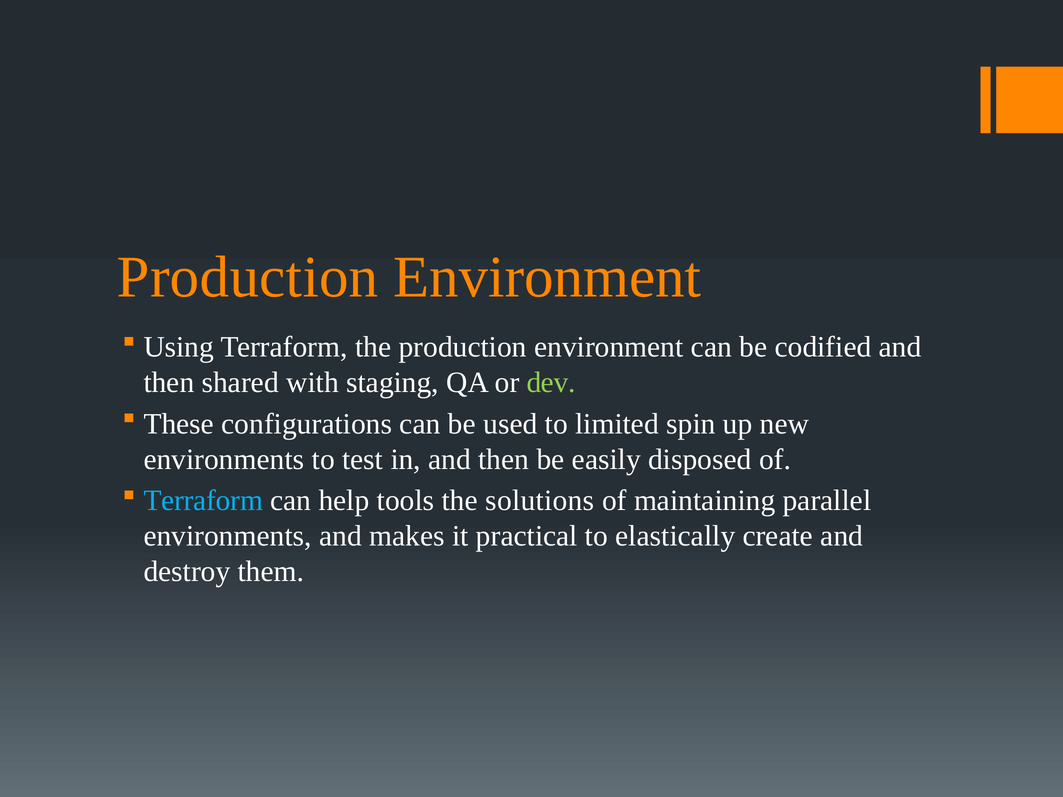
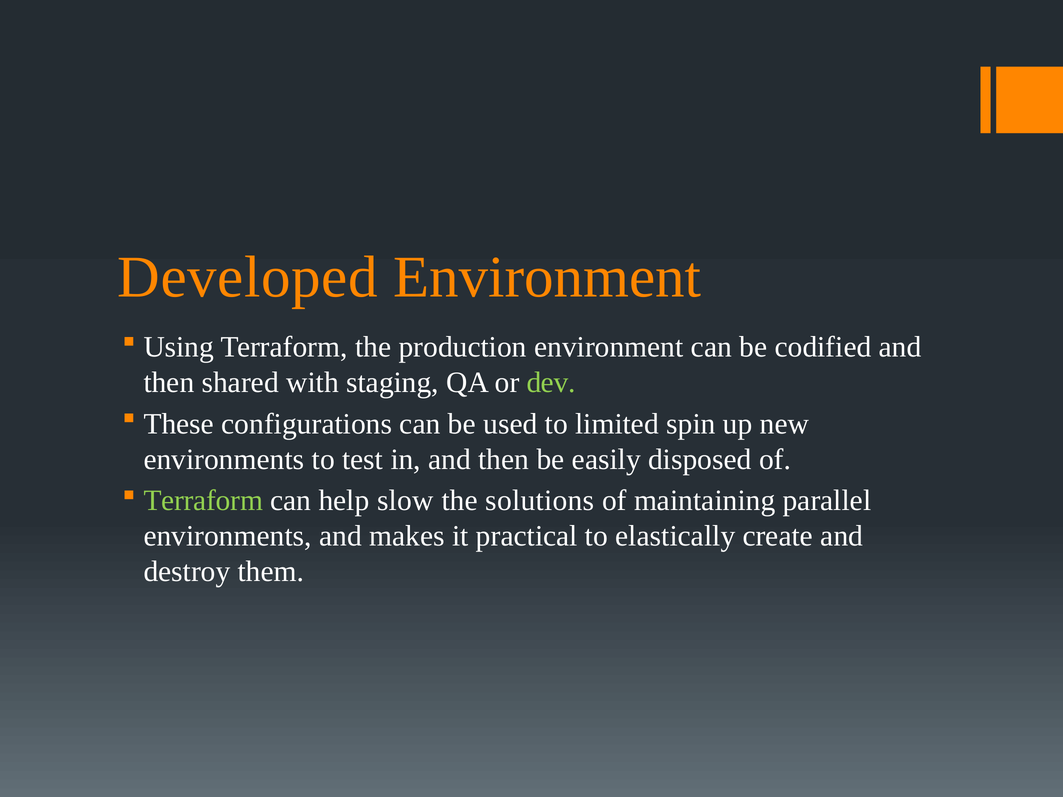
Production at (248, 277): Production -> Developed
Terraform at (203, 501) colour: light blue -> light green
tools: tools -> slow
